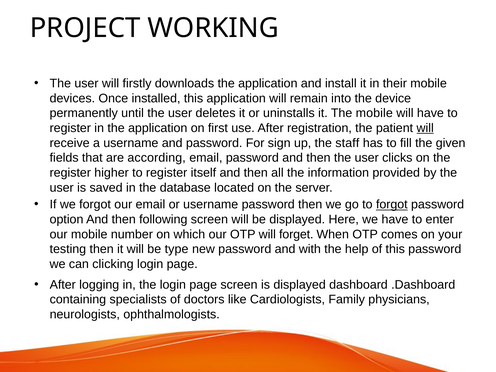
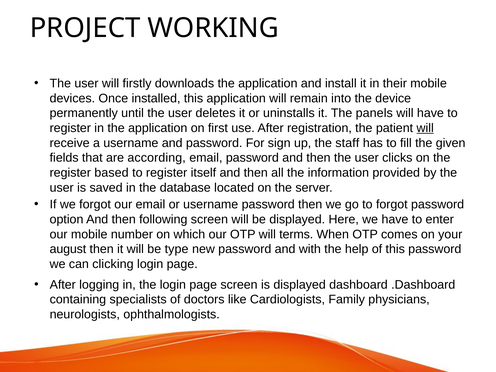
The mobile: mobile -> panels
higher: higher -> based
forgot at (392, 205) underline: present -> none
forget: forget -> terms
testing: testing -> august
